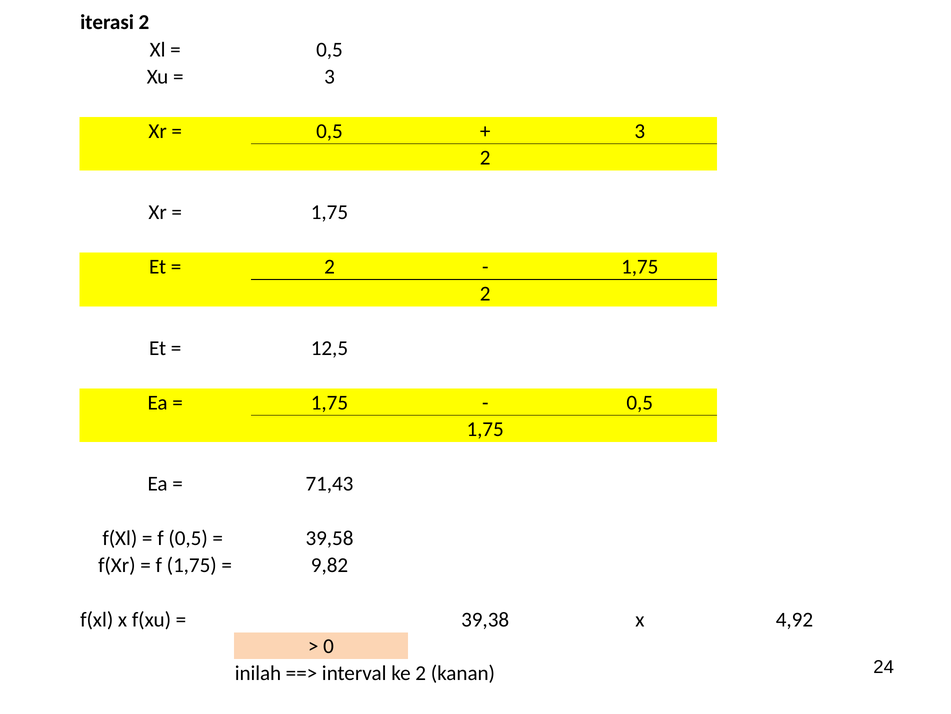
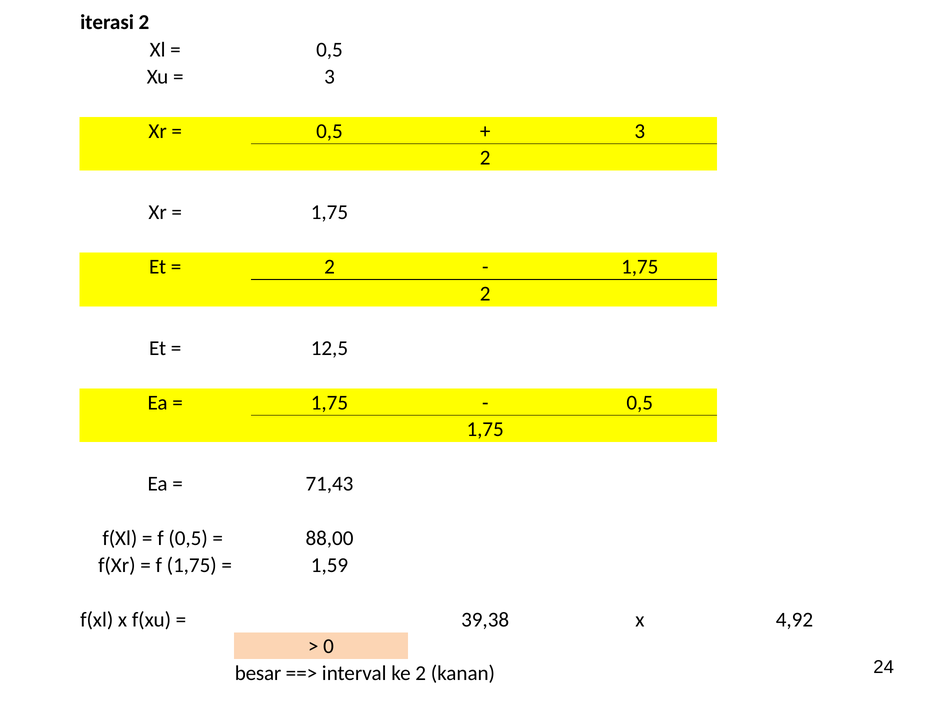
39,58: 39,58 -> 88,00
9,82: 9,82 -> 1,59
inilah: inilah -> besar
